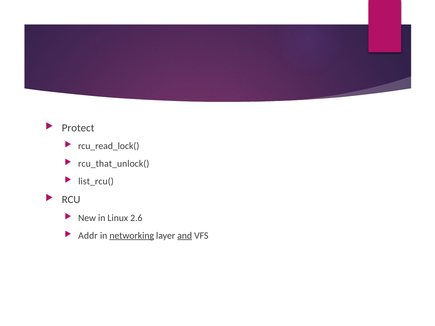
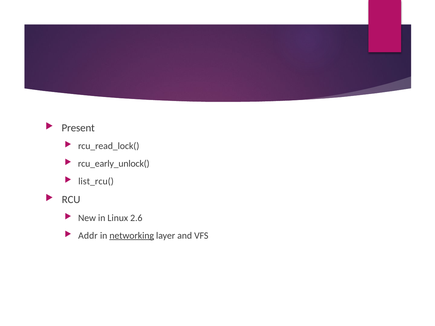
Protect: Protect -> Present
rcu_that_unlock(: rcu_that_unlock( -> rcu_early_unlock(
and underline: present -> none
